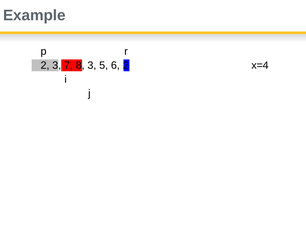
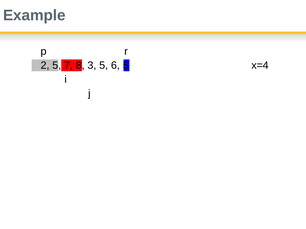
2 3: 3 -> 5
6 2: 2 -> 5
